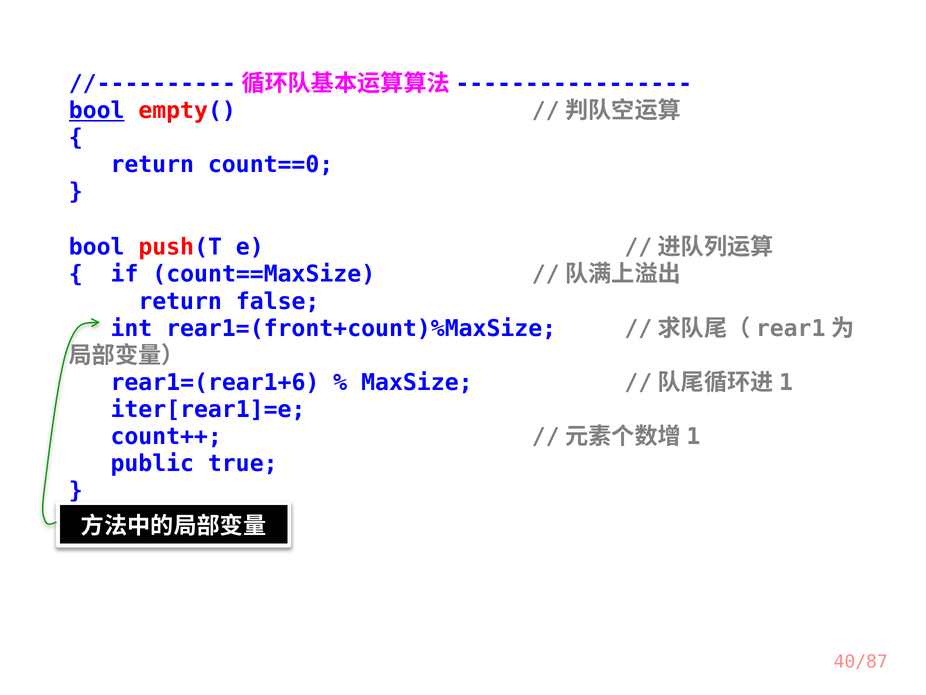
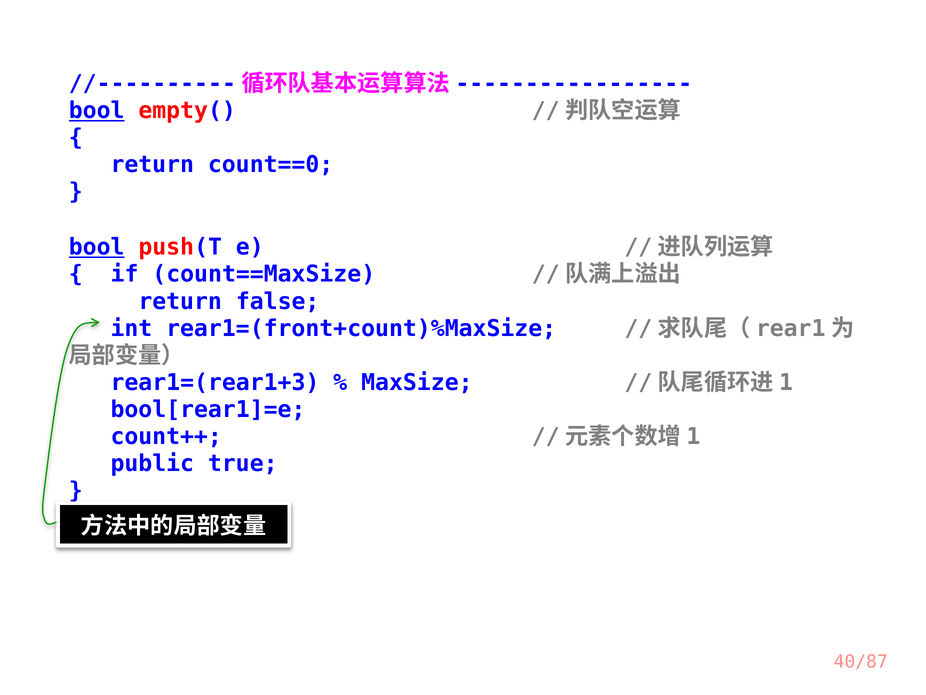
bool at (97, 247) underline: none -> present
rear1=(rear1+6: rear1=(rear1+6 -> rear1=(rear1+3
iter[rear1]=e: iter[rear1]=e -> bool[rear1]=e
